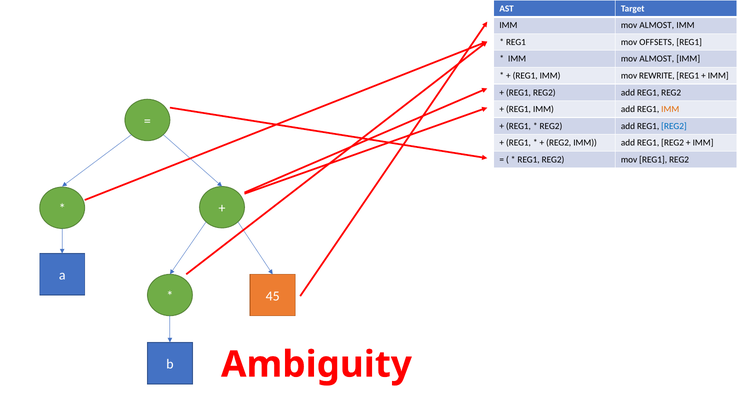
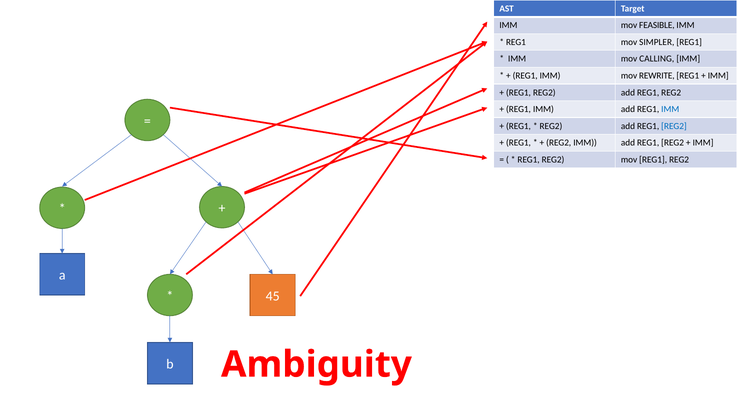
ALMOST at (657, 25): ALMOST -> FEASIBLE
OFFSETS: OFFSETS -> SIMPLER
ALMOST at (657, 59): ALMOST -> CALLING
IMM at (670, 109) colour: orange -> blue
